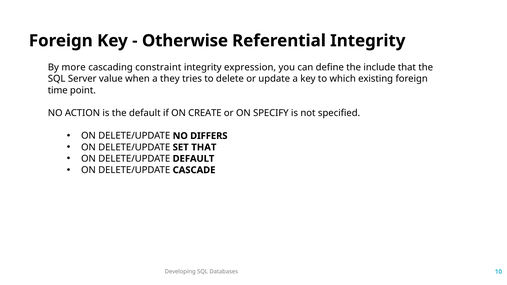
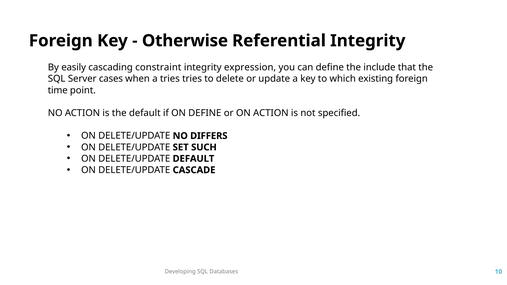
more: more -> easily
value: value -> cases
a they: they -> tries
ON CREATE: CREATE -> DEFINE
ON SPECIFY: SPECIFY -> ACTION
SET THAT: THAT -> SUCH
